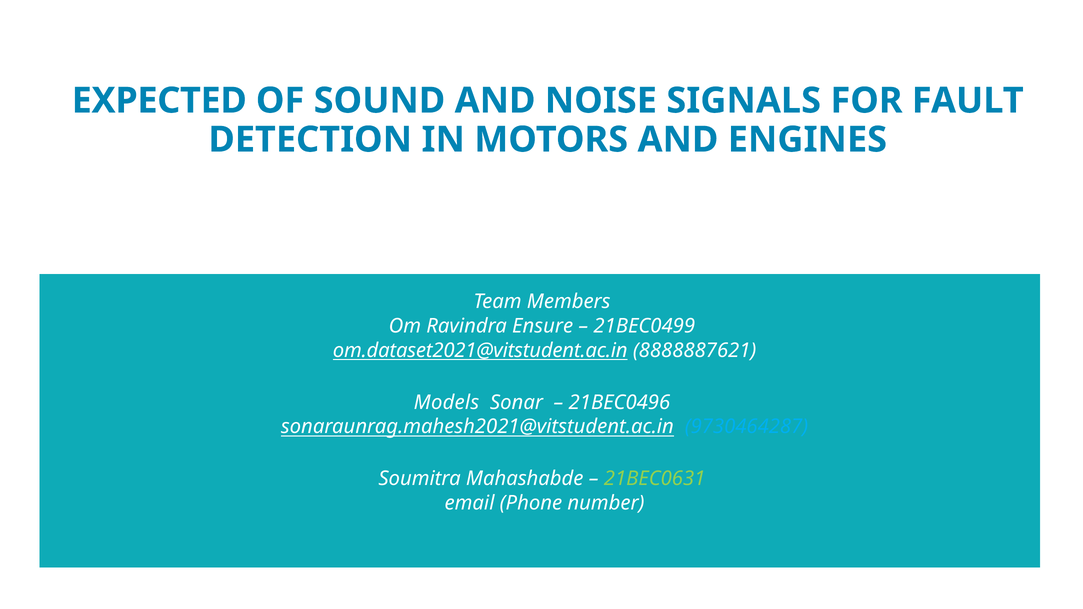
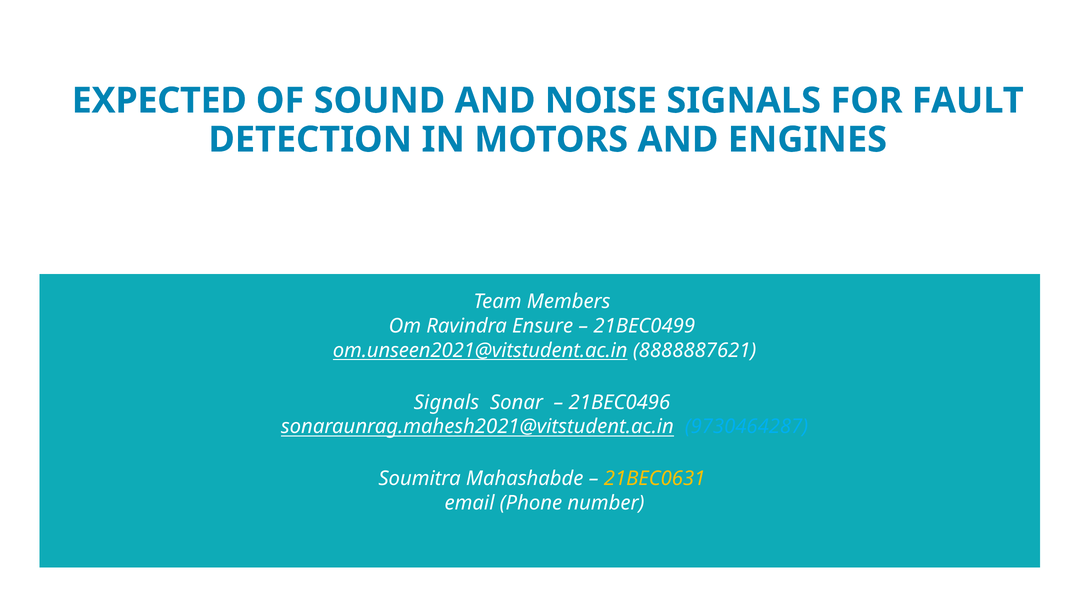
om.dataset2021@vitstudent.ac.in: om.dataset2021@vitstudent.ac.in -> om.unseen2021@vitstudent.ac.in
Models at (446, 402): Models -> Signals
21BEC0631 colour: light green -> yellow
